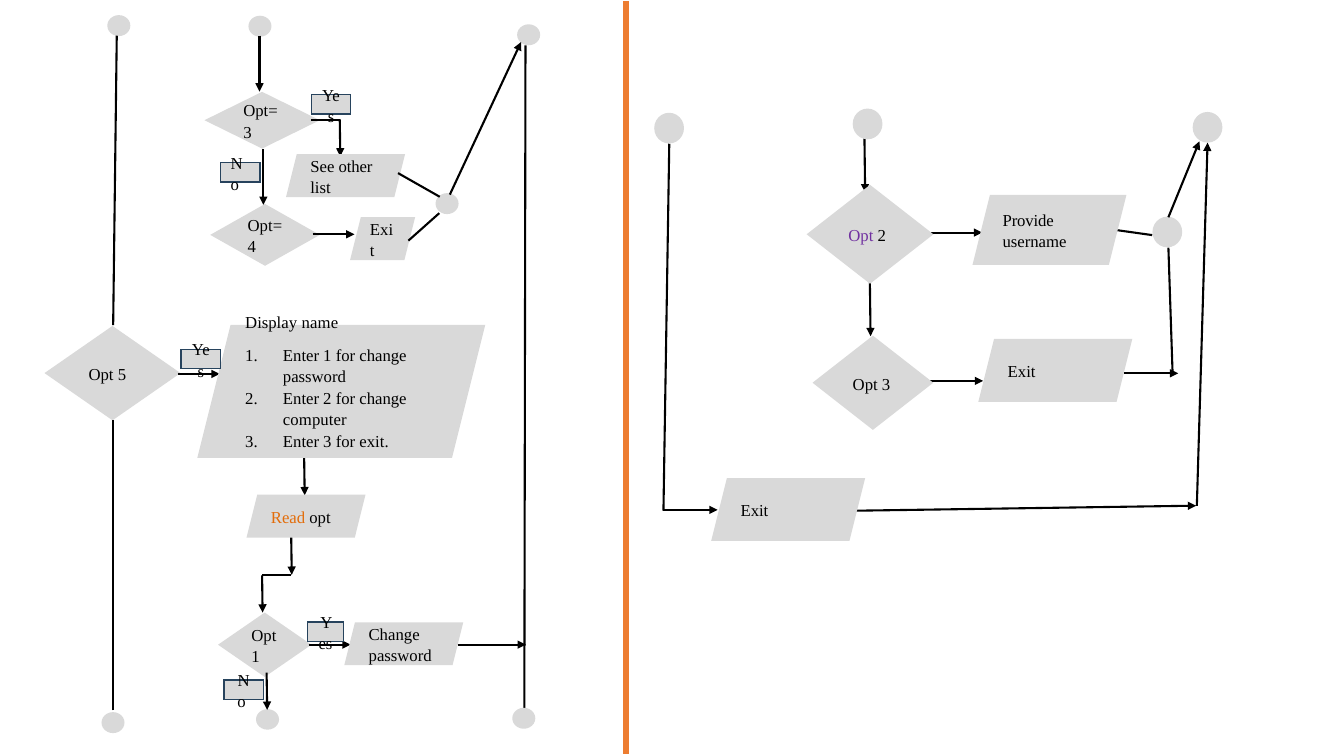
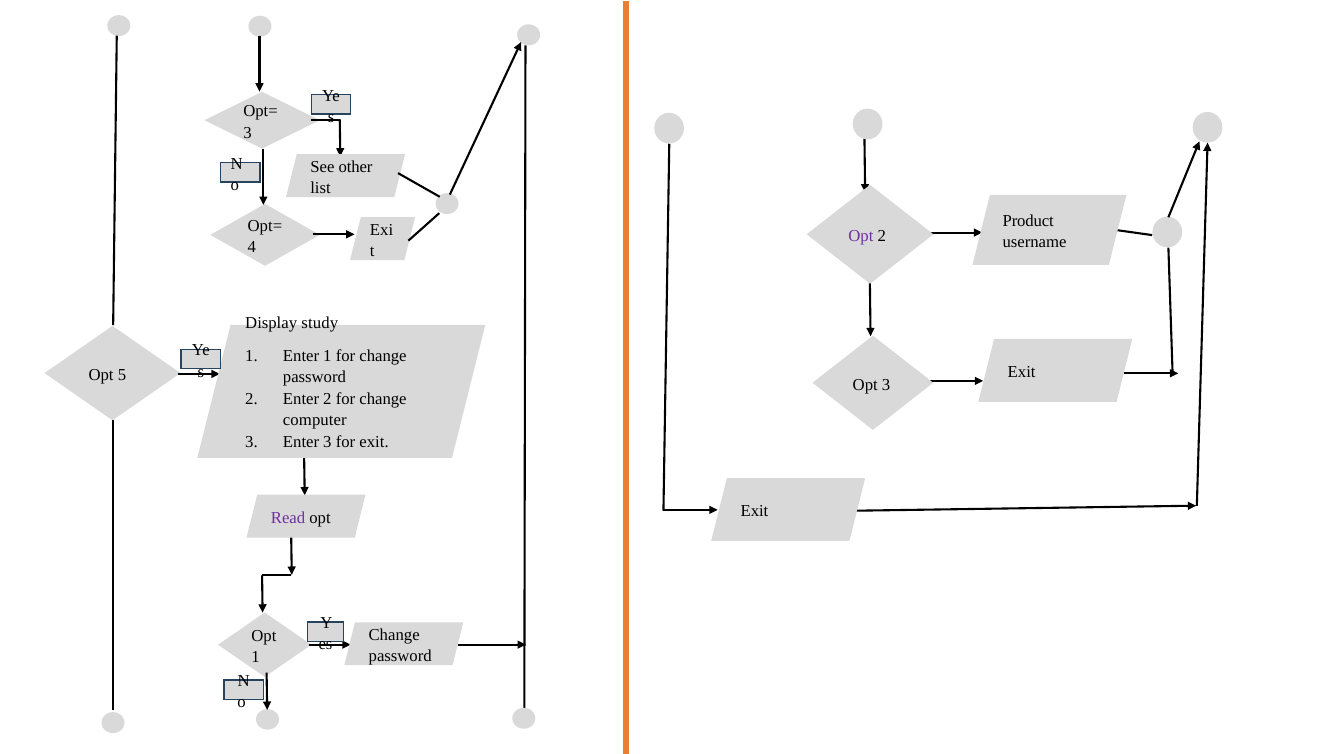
Provide: Provide -> Product
name: name -> study
Read colour: orange -> purple
